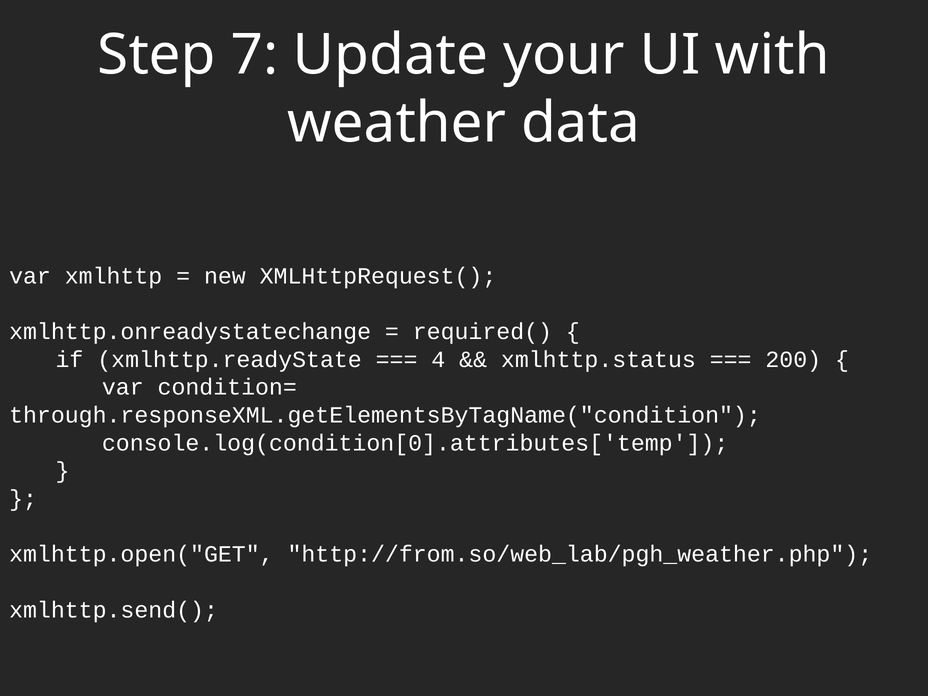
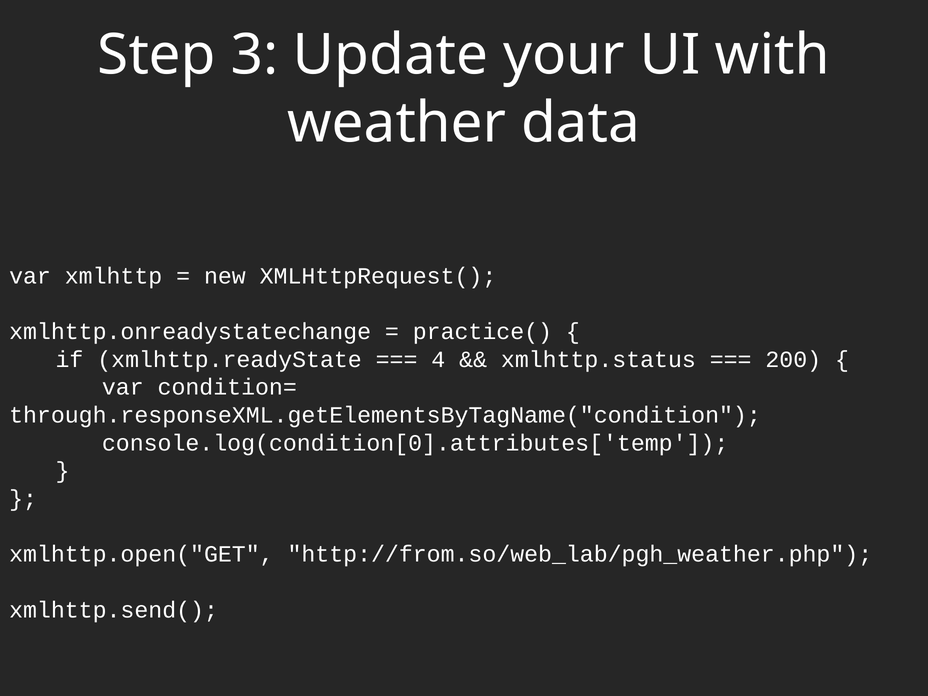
7: 7 -> 3
required(: required( -> practice(
